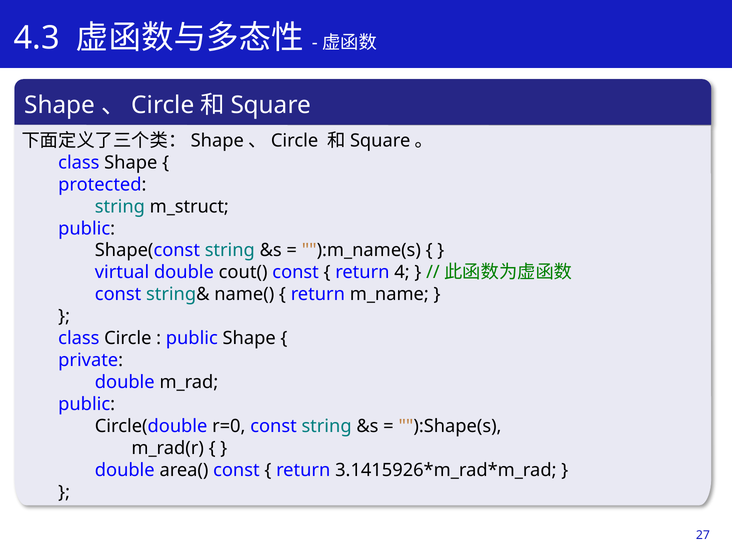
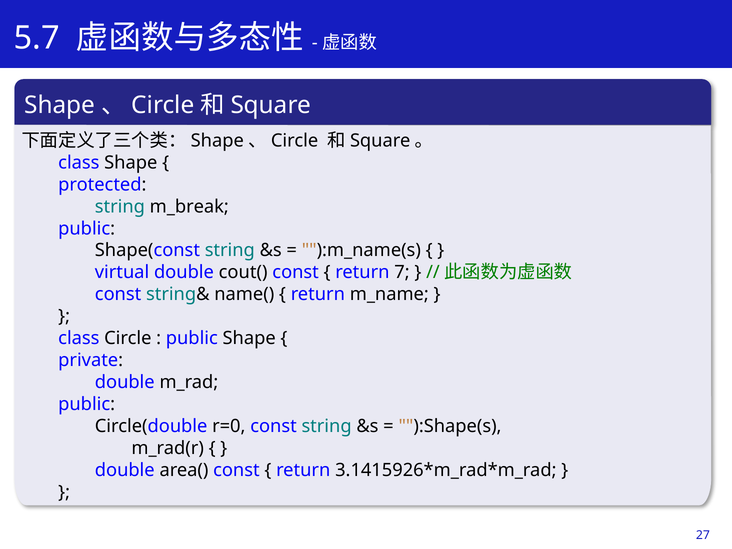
4.3: 4.3 -> 5.7
m_struct: m_struct -> m_break
4: 4 -> 7
